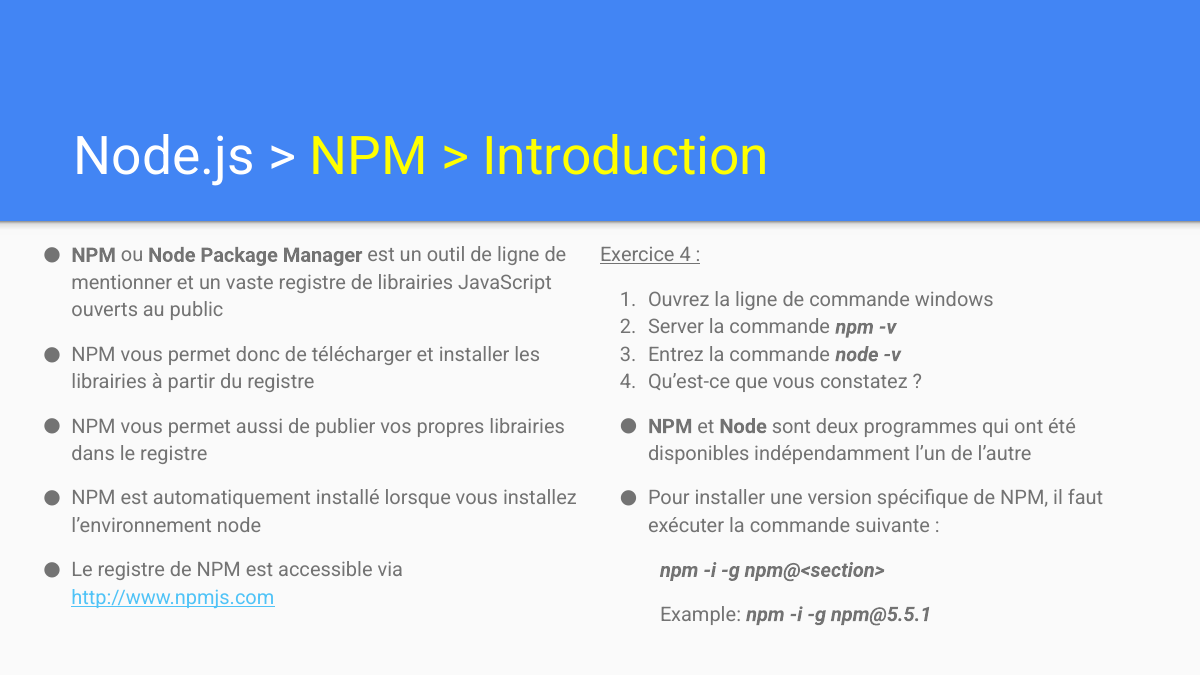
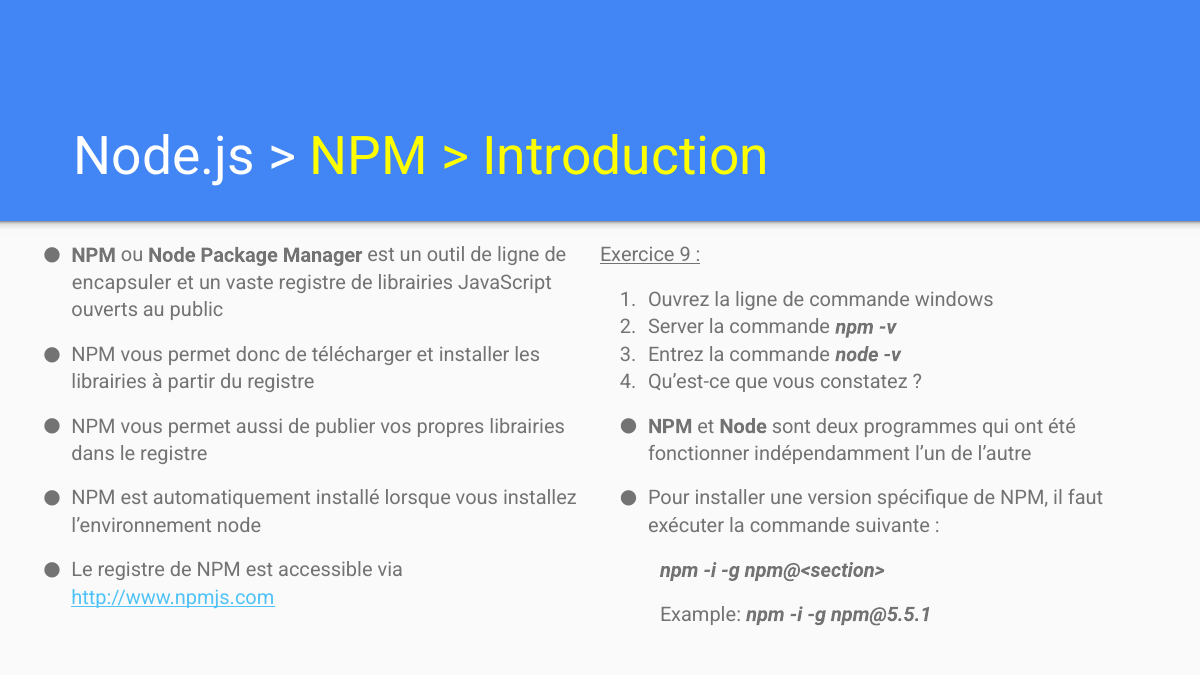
Exercice 4: 4 -> 9
mentionner: mentionner -> encapsuler
disponibles: disponibles -> fonctionner
